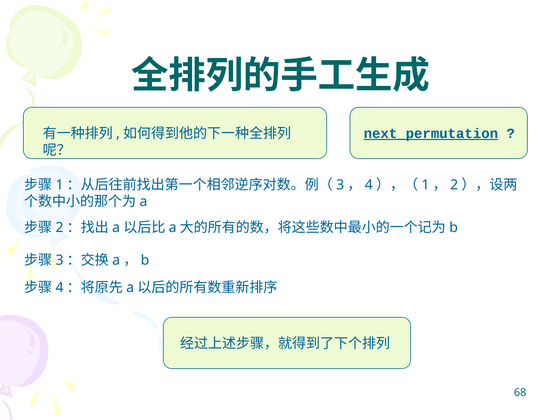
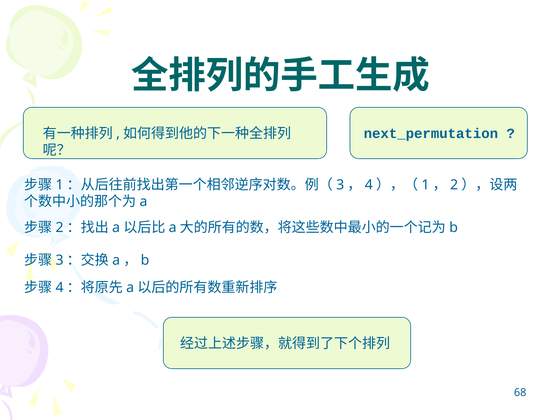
next_permutation underline: present -> none
